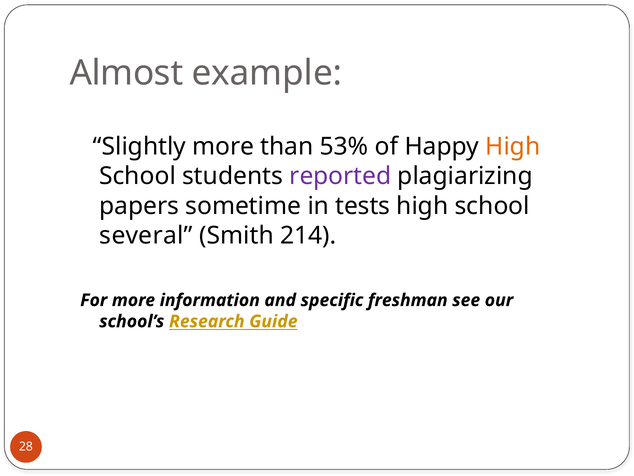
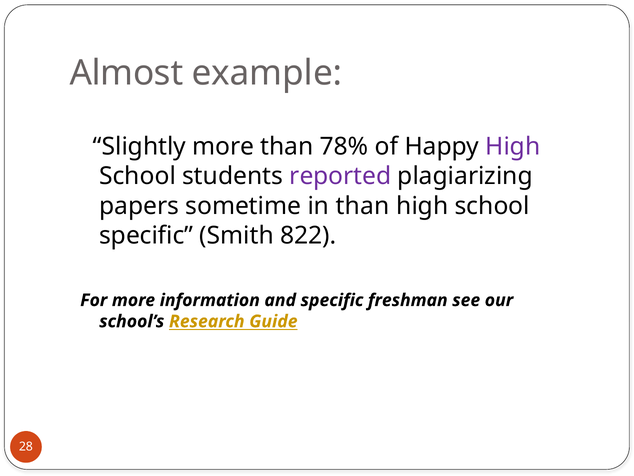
53%: 53% -> 78%
High at (513, 146) colour: orange -> purple
in tests: tests -> than
several at (146, 235): several -> specific
214: 214 -> 822
